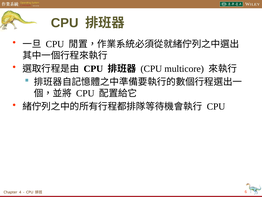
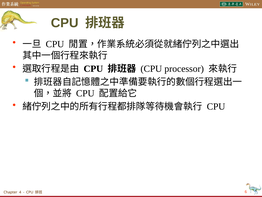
multicore: multicore -> processor
